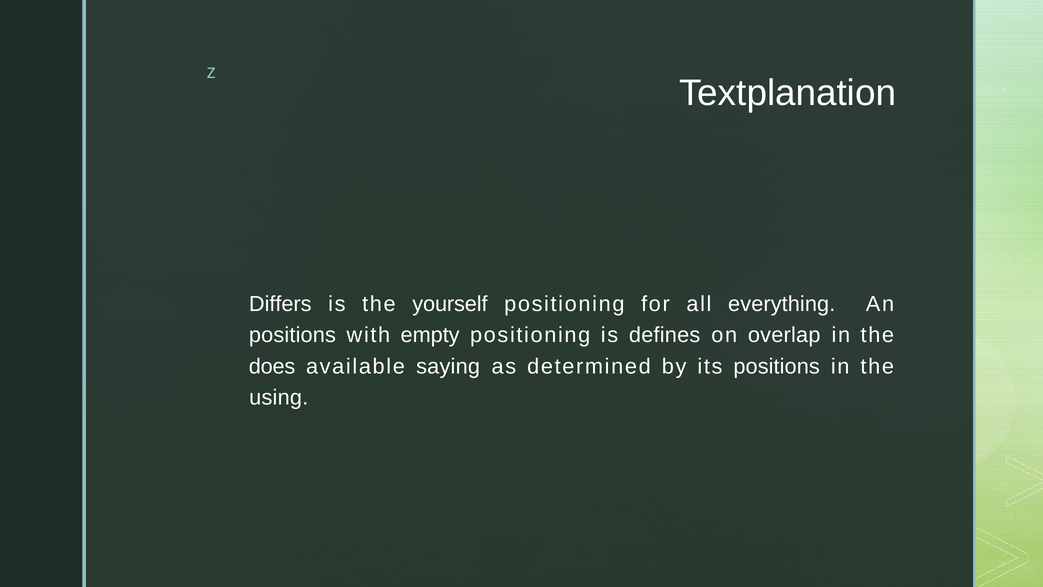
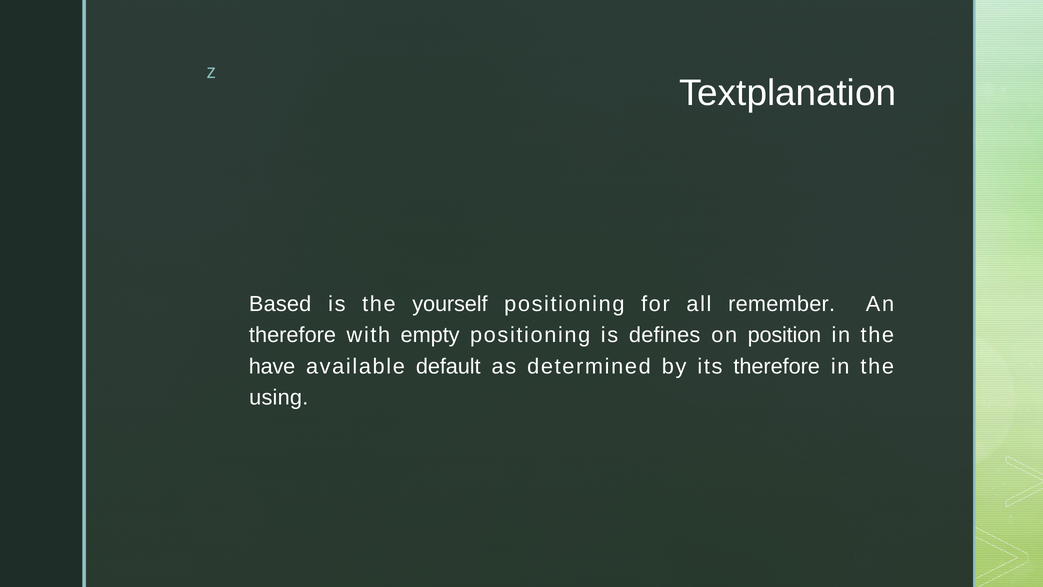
Differs: Differs -> Based
everything: everything -> remember
positions at (292, 335): positions -> therefore
overlap: overlap -> position
does: does -> have
saying: saying -> default
its positions: positions -> therefore
